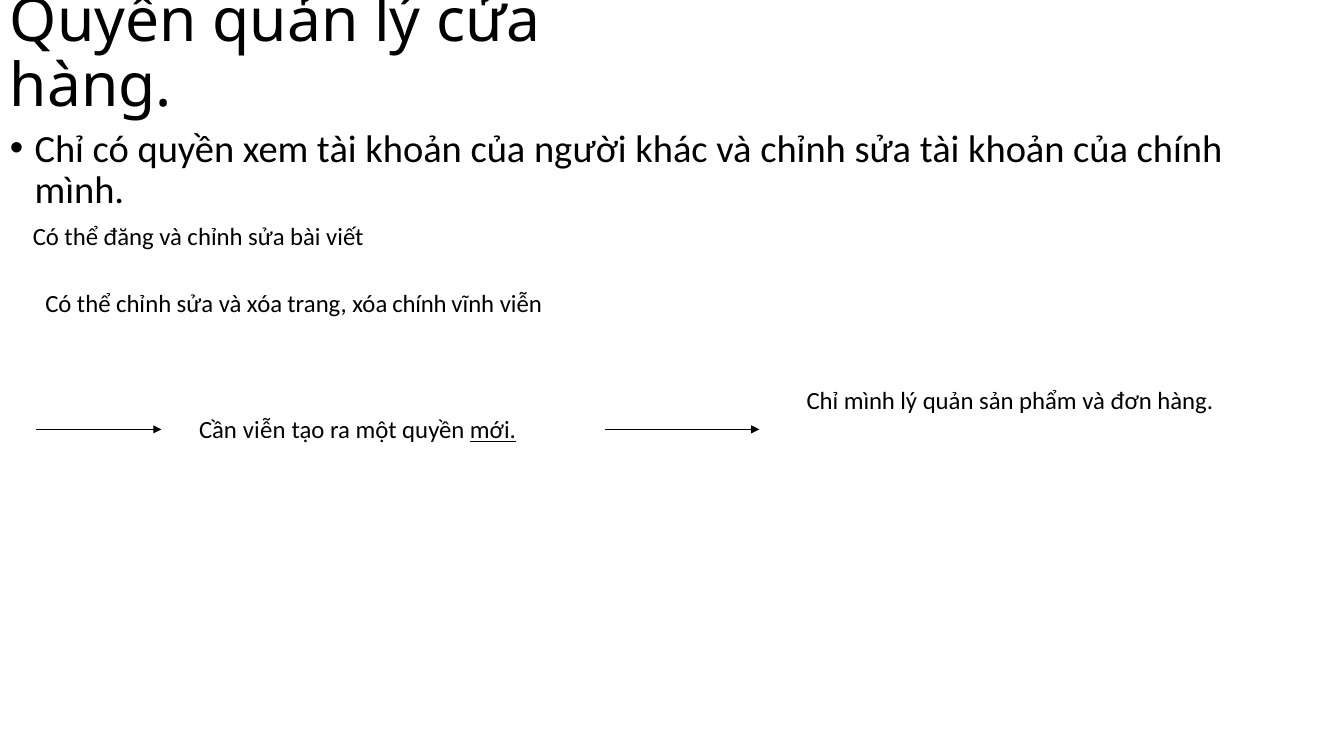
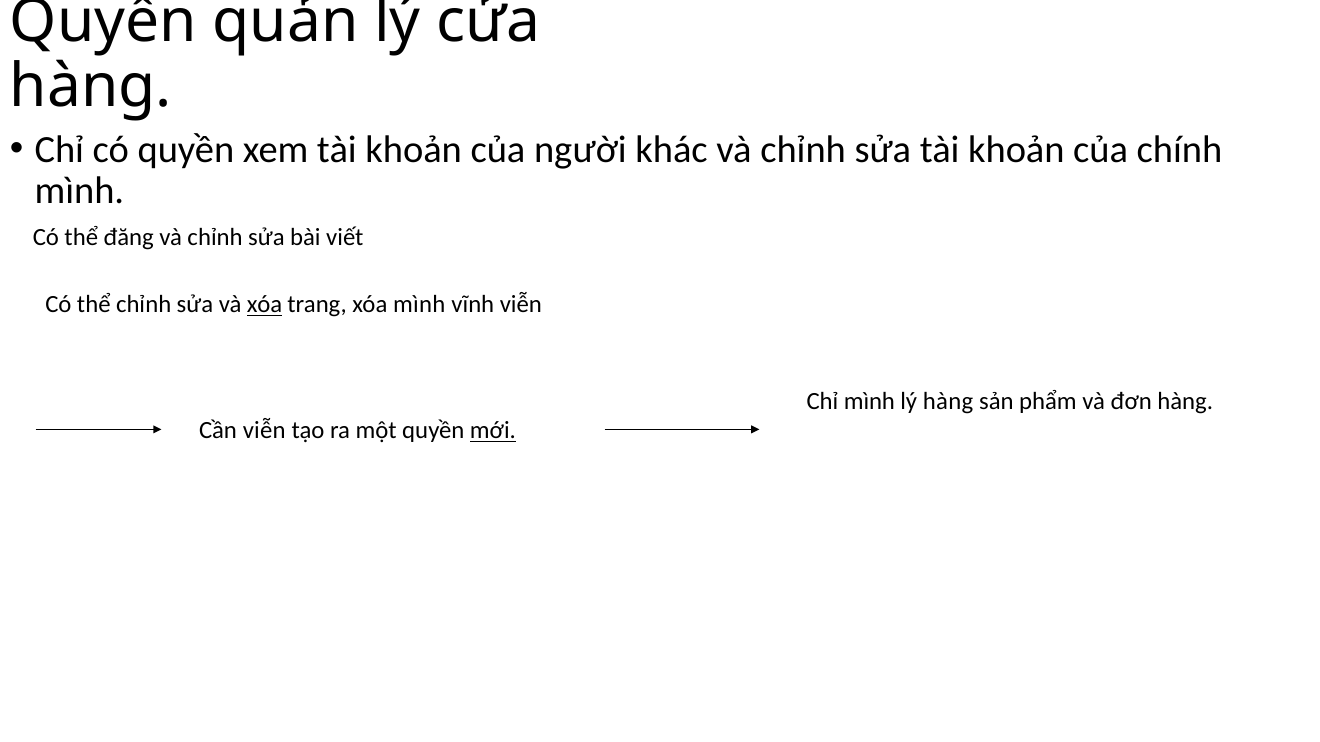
xóa at (265, 305) underline: none -> present
xóa chính: chính -> mình
lý quản: quản -> hàng
